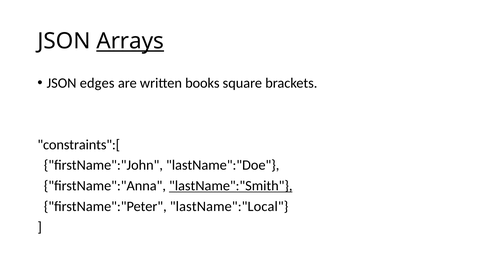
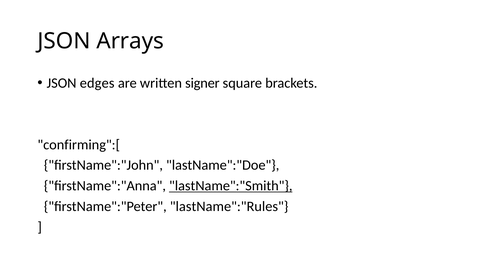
Arrays underline: present -> none
books: books -> signer
constraints":[: constraints":[ -> confirming":[
lastName":"Local: lastName":"Local -> lastName":"Rules
